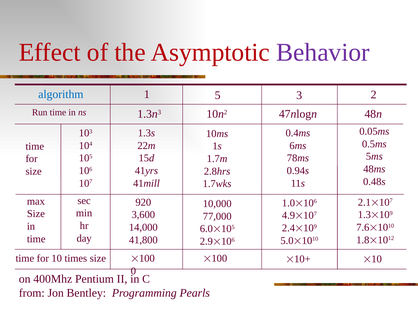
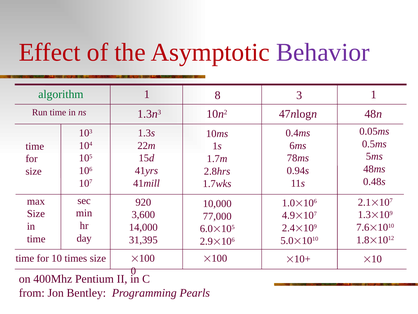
algorithm colour: blue -> green
5: 5 -> 8
3 2: 2 -> 1
41,800: 41,800 -> 31,395
